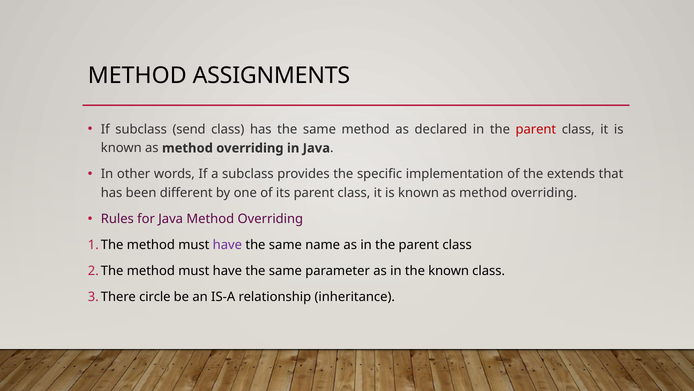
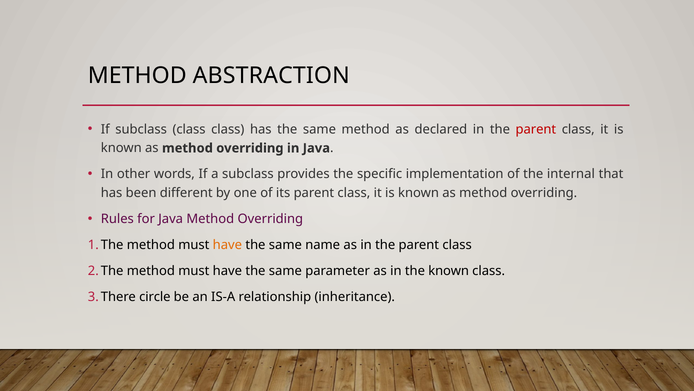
ASSIGNMENTS: ASSIGNMENTS -> ABSTRACTION
subclass send: send -> class
extends: extends -> internal
have at (227, 245) colour: purple -> orange
